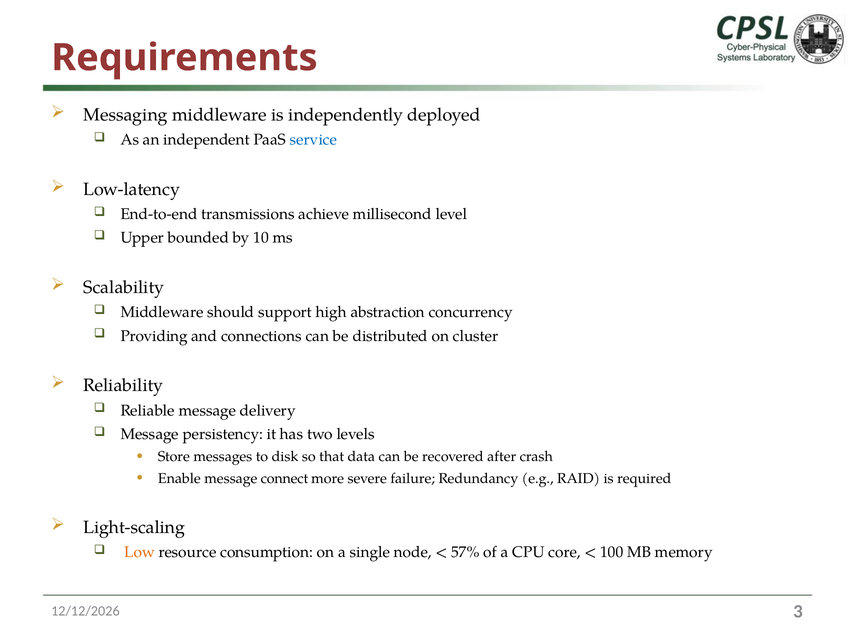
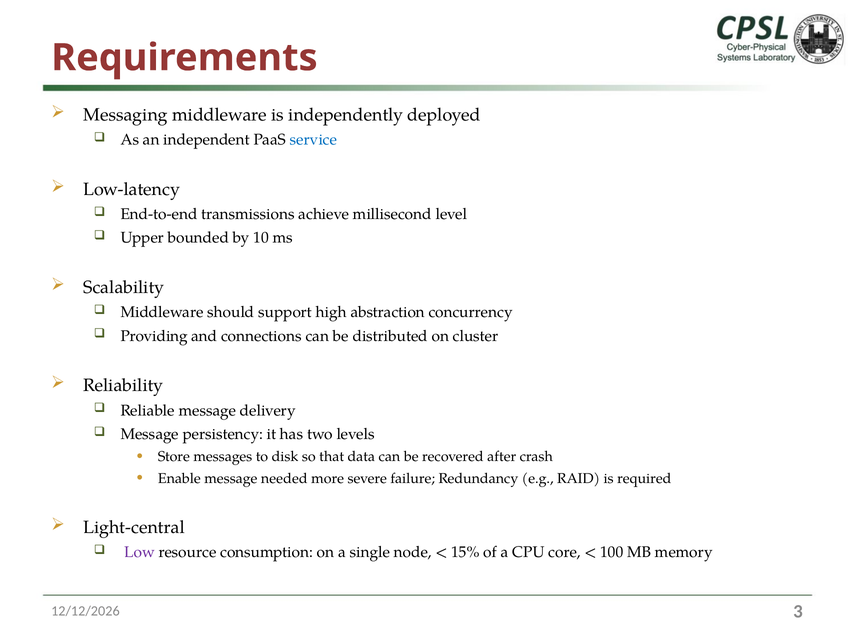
connect: connect -> needed
Light-scaling: Light-scaling -> Light-central
Low colour: orange -> purple
57%: 57% -> 15%
